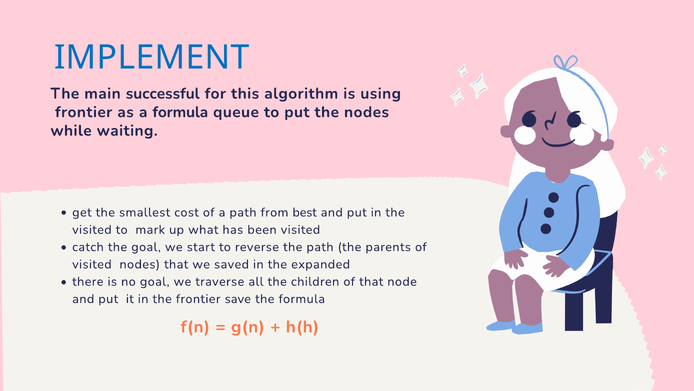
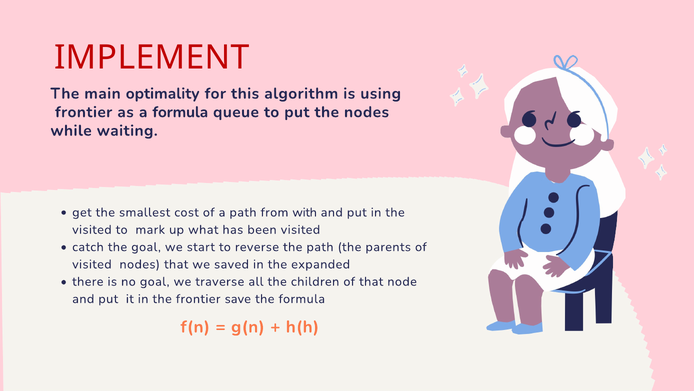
IMPLEMENT colour: blue -> red
successful: successful -> optimality
best: best -> with
